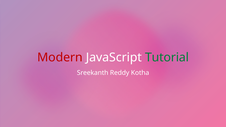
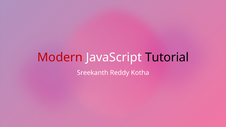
Tutorial colour: green -> black
